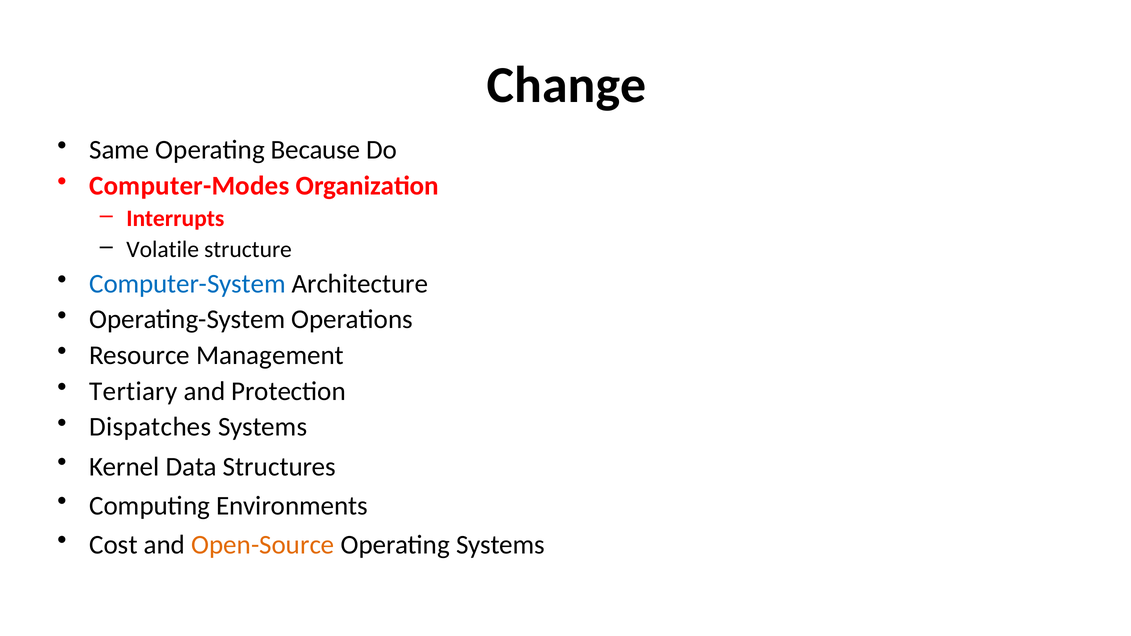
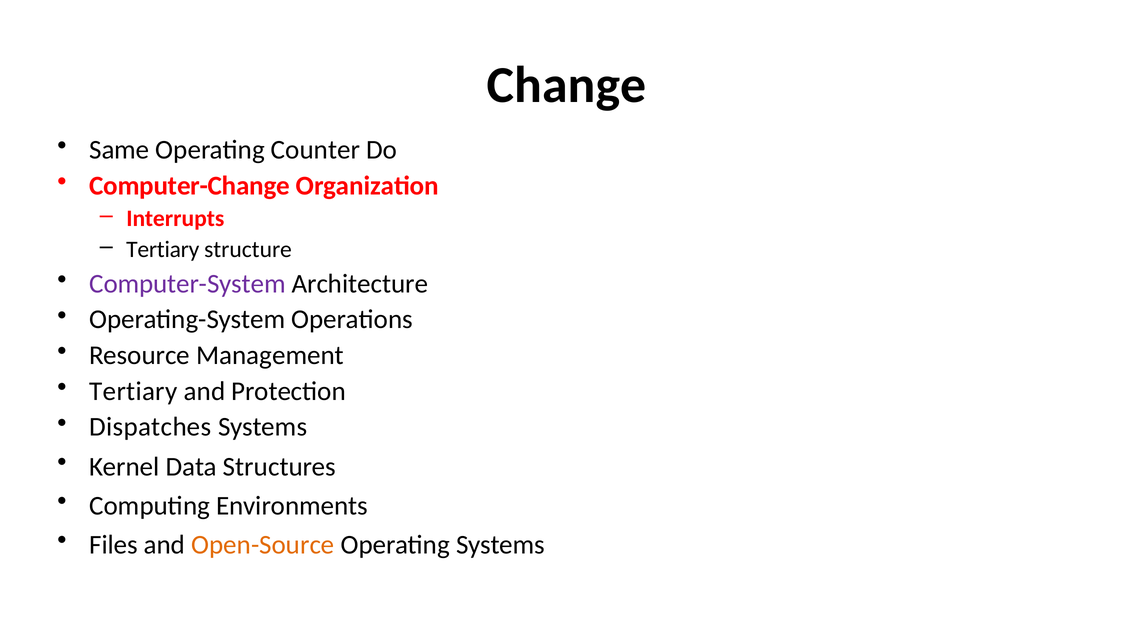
Because: Because -> Counter
Computer-Modes: Computer-Modes -> Computer-Change
Volatile at (163, 250): Volatile -> Tertiary
Computer-System colour: blue -> purple
Cost: Cost -> Files
